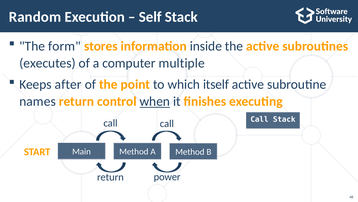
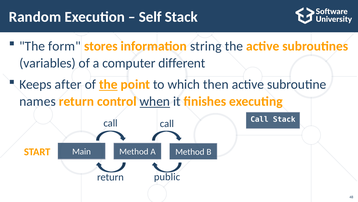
inside: inside -> string
executes: executes -> variables
multiple: multiple -> different
the at (108, 84) underline: none -> present
itself: itself -> then
power: power -> public
